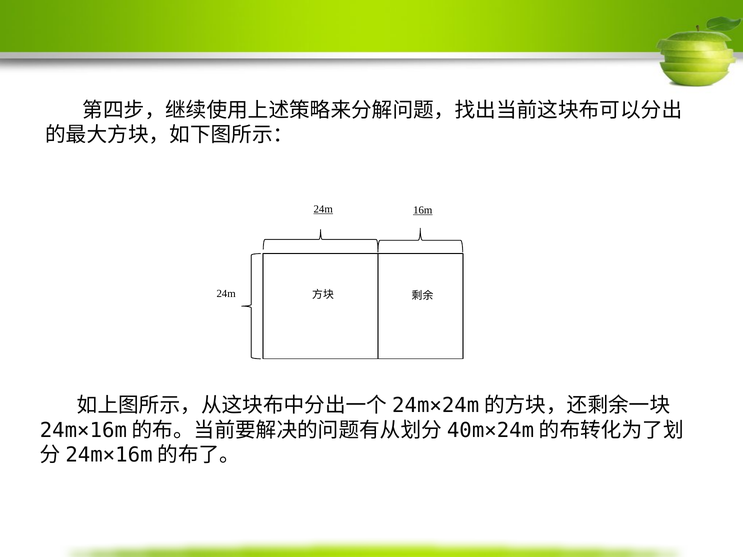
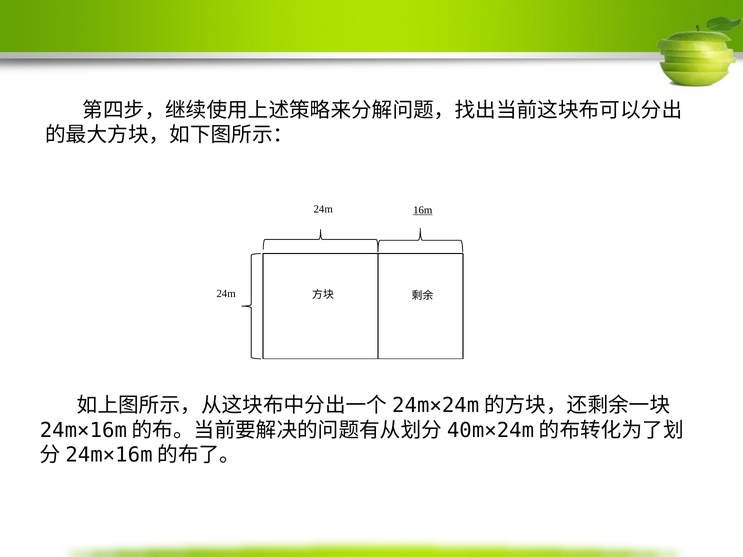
24m at (323, 209) underline: present -> none
